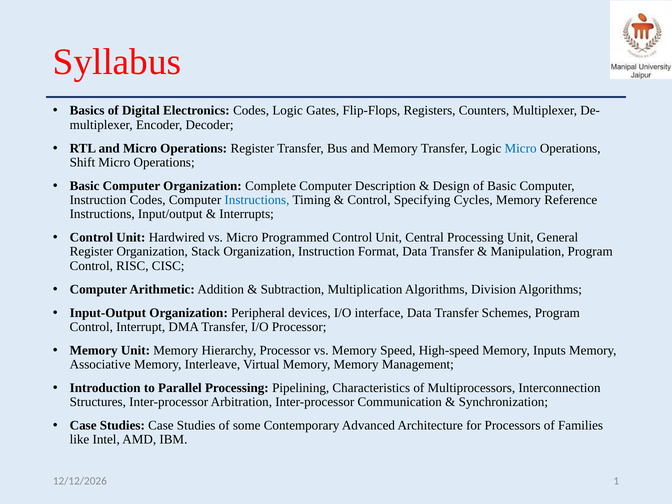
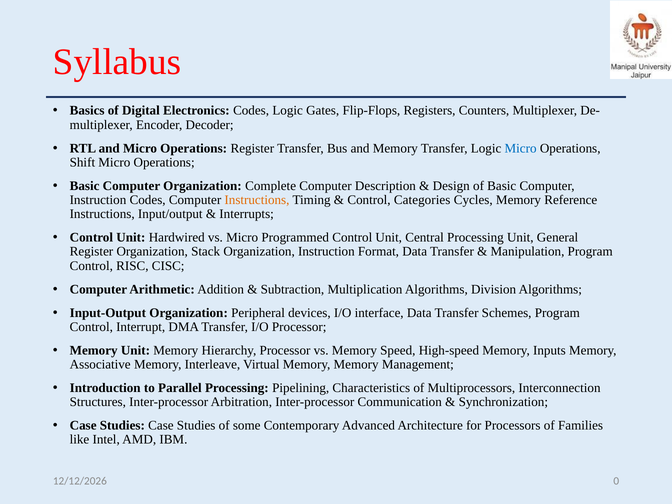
Instructions at (257, 200) colour: blue -> orange
Specifying: Specifying -> Categories
1: 1 -> 0
